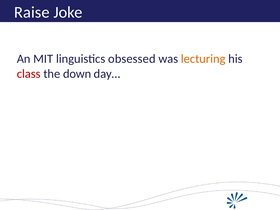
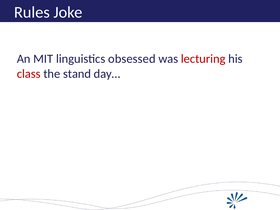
Raise: Raise -> Rules
lecturing colour: orange -> red
down: down -> stand
